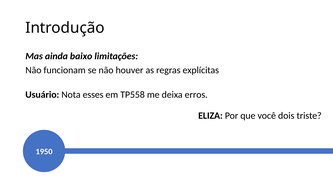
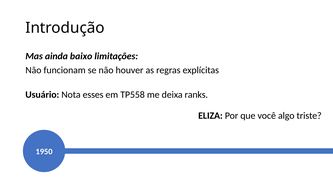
erros: erros -> ranks
dois: dois -> algo
